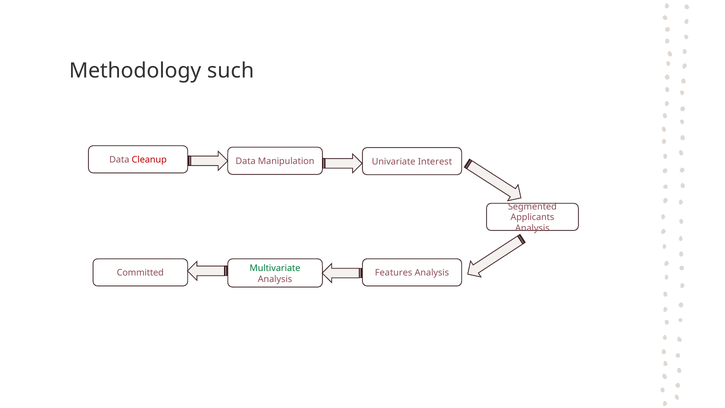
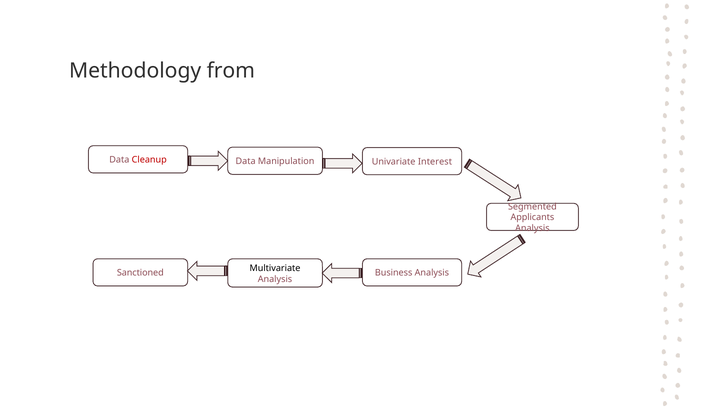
such: such -> from
Multivariate colour: green -> black
Committed: Committed -> Sanctioned
Features: Features -> Business
